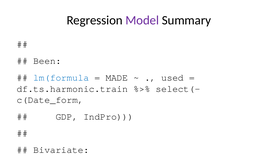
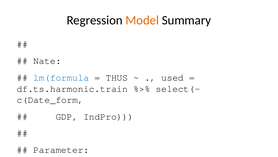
Model colour: purple -> orange
Been: Been -> Nate
MADE: MADE -> THUS
Bivariate: Bivariate -> Parameter
